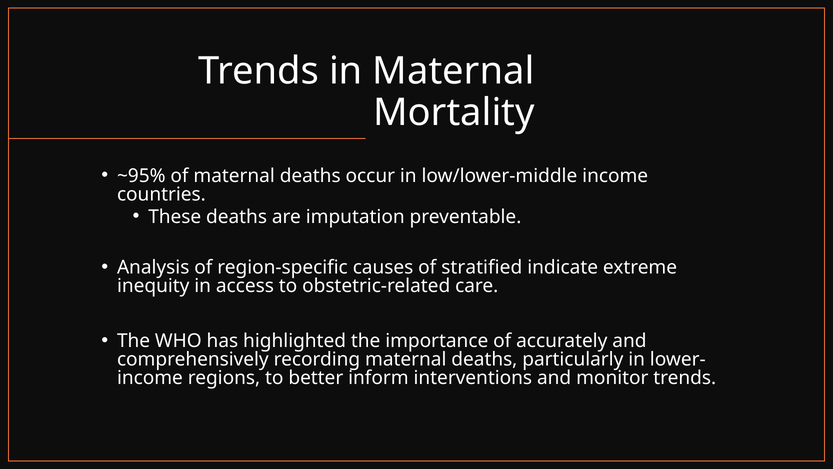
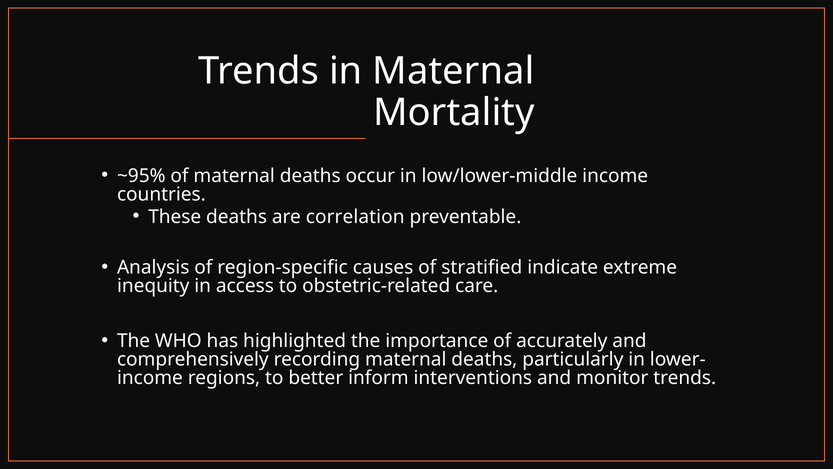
imputation: imputation -> correlation
